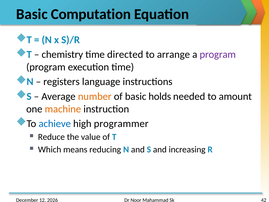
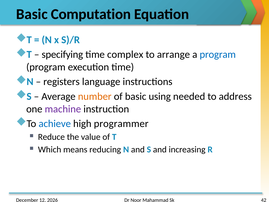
chemistry: chemistry -> specifying
directed: directed -> complex
program at (218, 54) colour: purple -> blue
holds: holds -> using
amount: amount -> address
machine colour: orange -> purple
